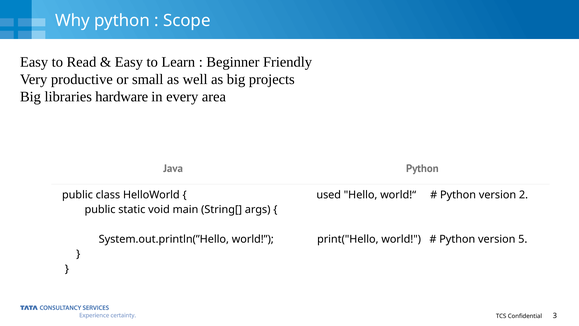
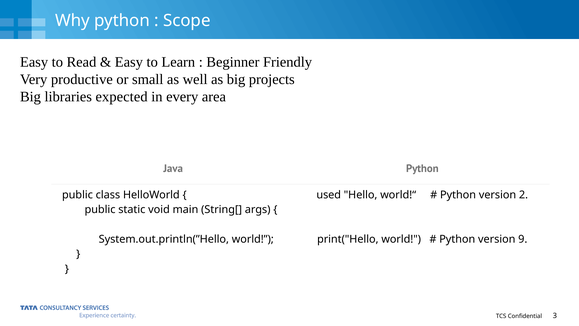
hardware: hardware -> expected
5: 5 -> 9
